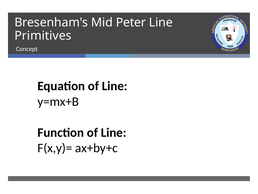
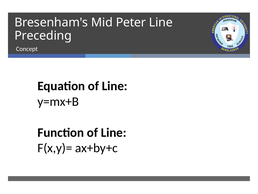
Primitives: Primitives -> Preceding
